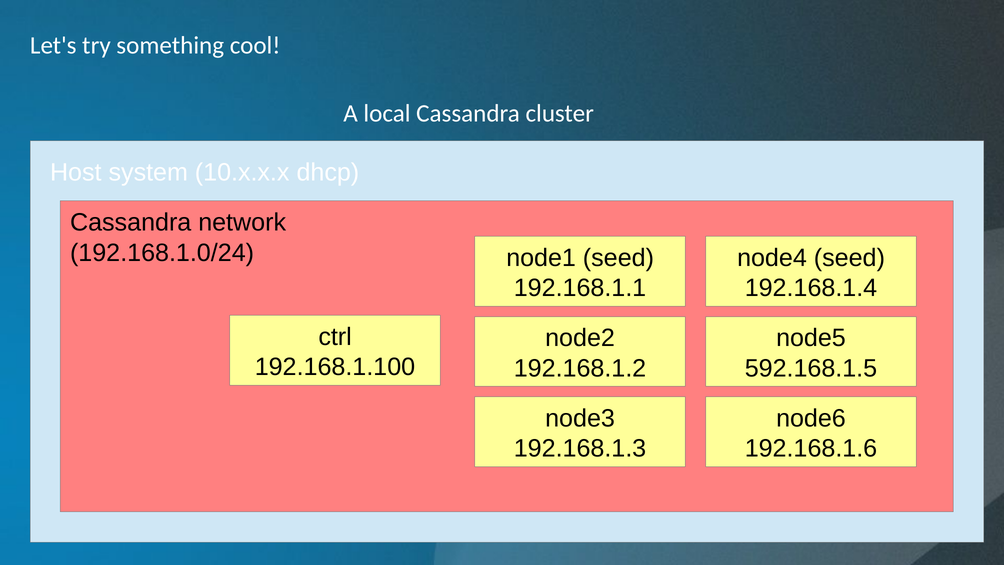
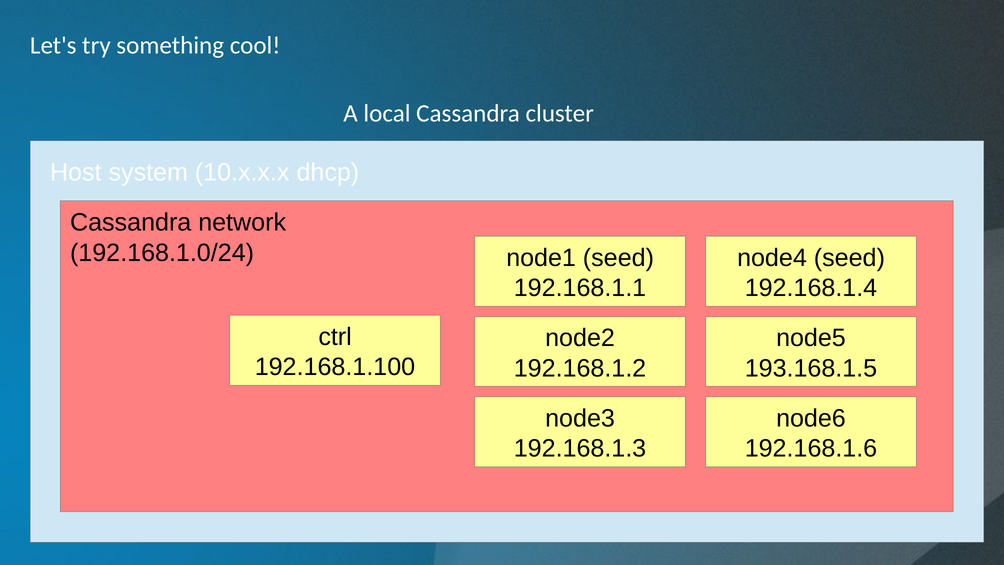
592.168.1.5: 592.168.1.5 -> 193.168.1.5
